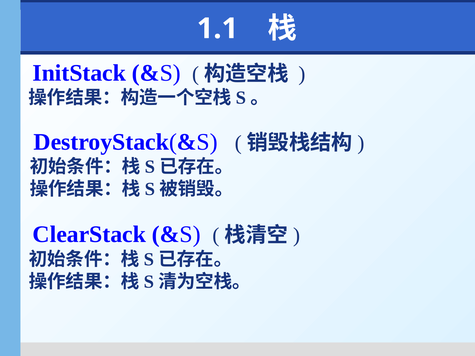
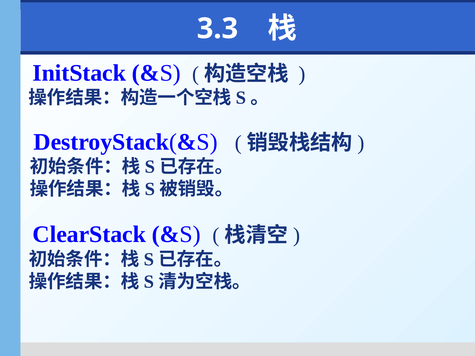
1.1: 1.1 -> 3.3
